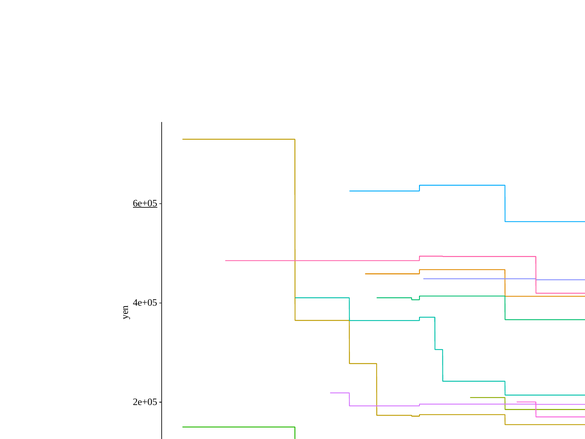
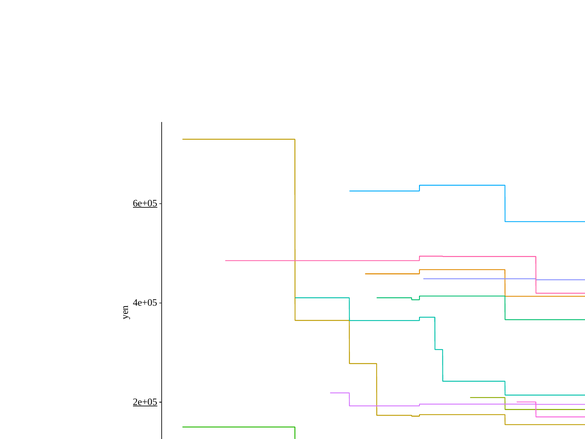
2e+05 underline: none -> present
